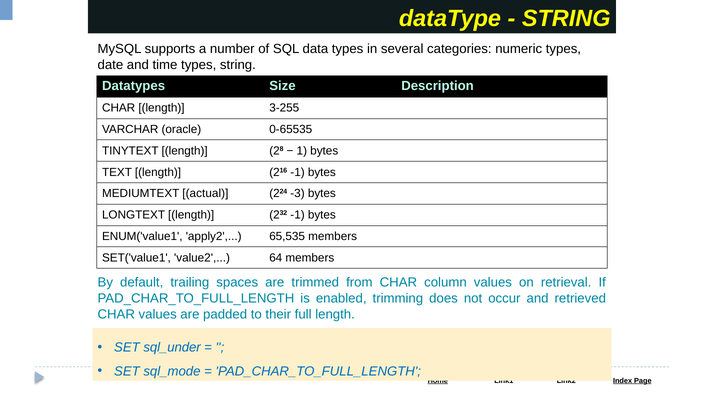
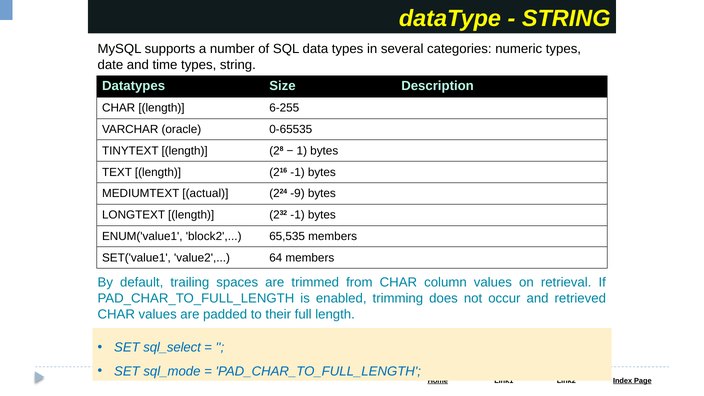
3-255: 3-255 -> 6-255
-3: -3 -> -9
apply2: apply2 -> block2
sql_under: sql_under -> sql_select
